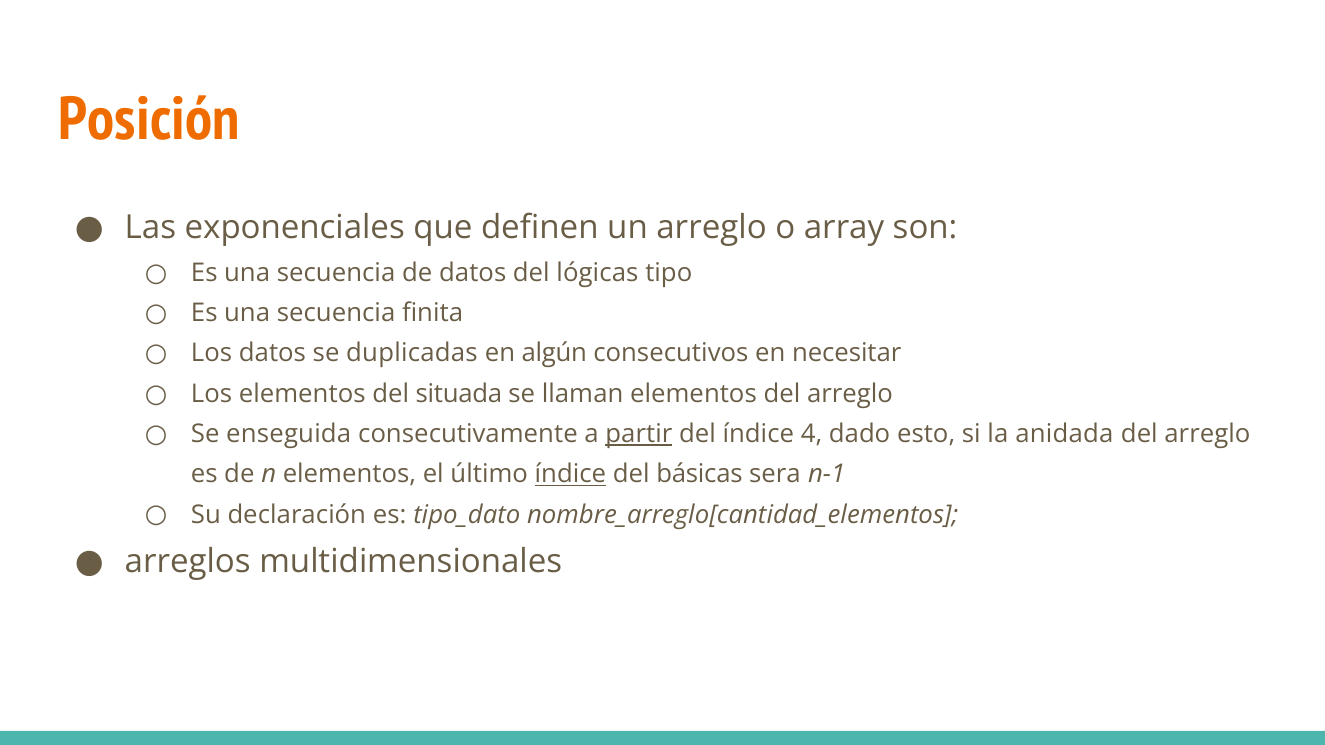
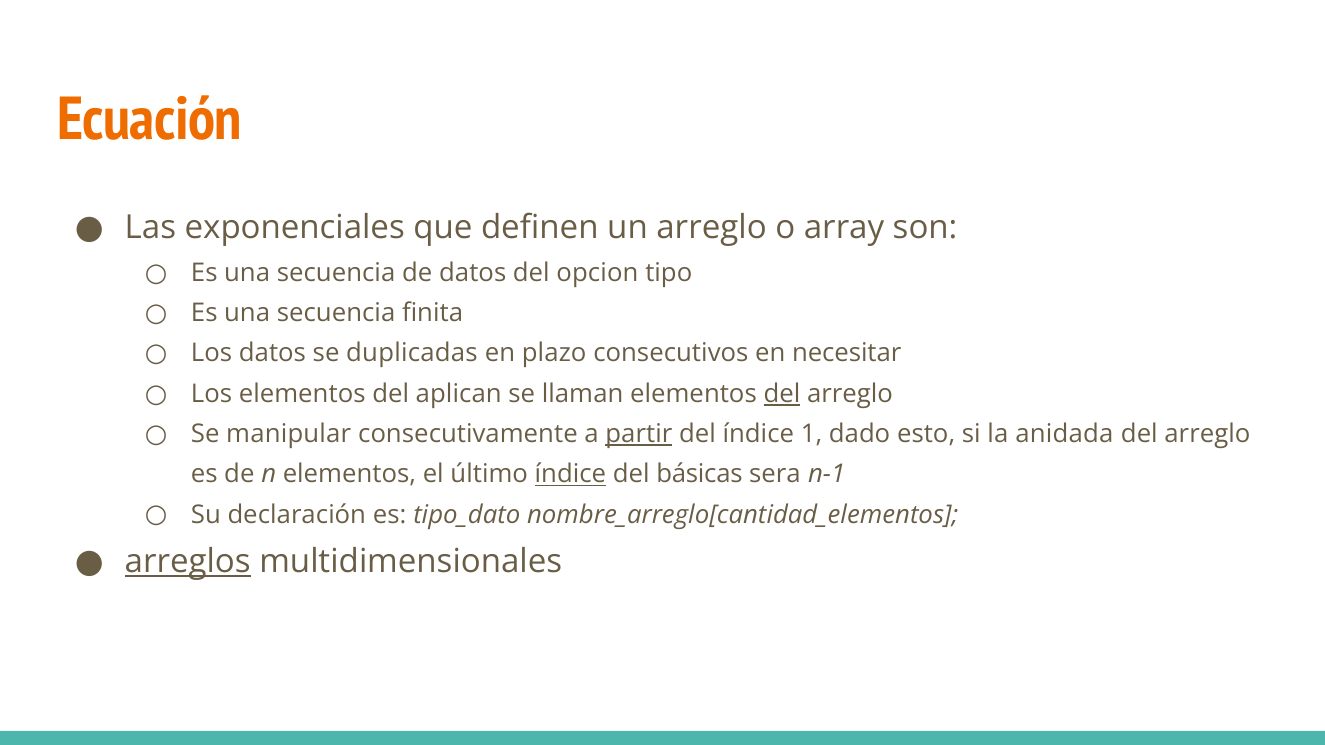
Posición: Posición -> Ecuación
lógicas: lógicas -> opcion
algún: algún -> plazo
situada: situada -> aplican
del at (782, 394) underline: none -> present
enseguida: enseguida -> manipular
4: 4 -> 1
arreglos underline: none -> present
